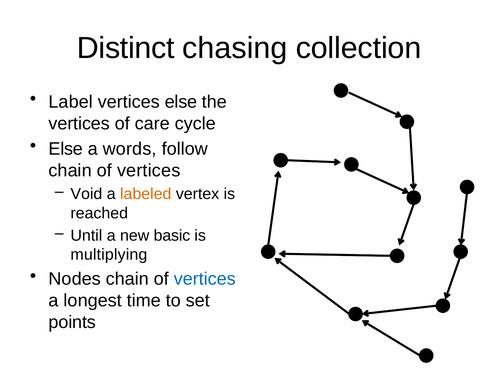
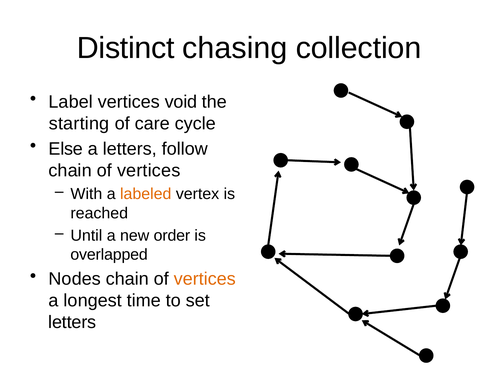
vertices else: else -> void
vertices at (79, 124): vertices -> starting
a words: words -> letters
Void: Void -> With
basic: basic -> order
multiplying: multiplying -> overlapped
vertices at (205, 279) colour: blue -> orange
points at (72, 322): points -> letters
